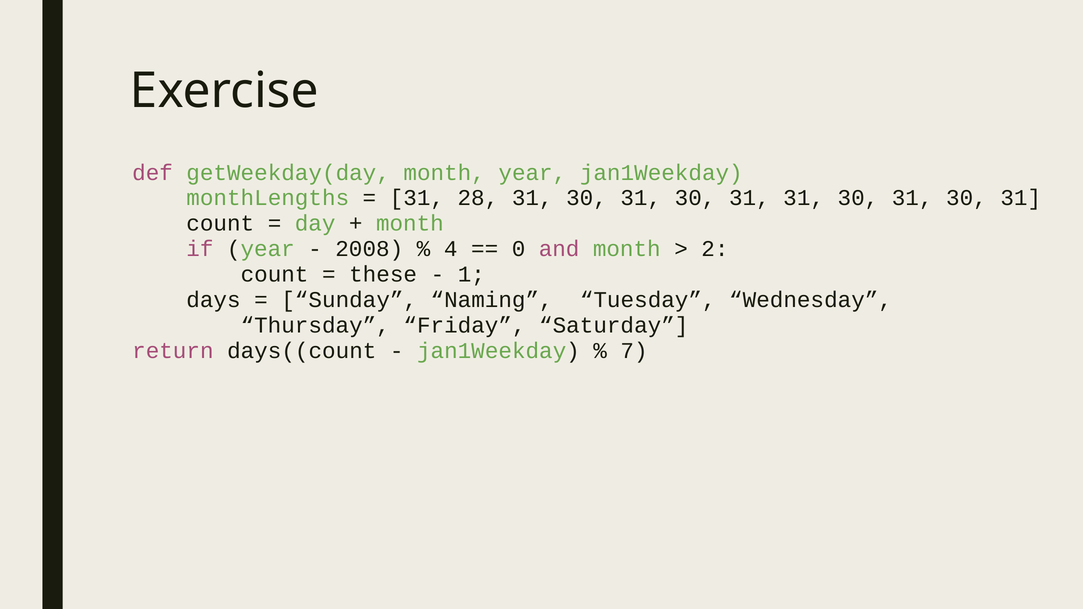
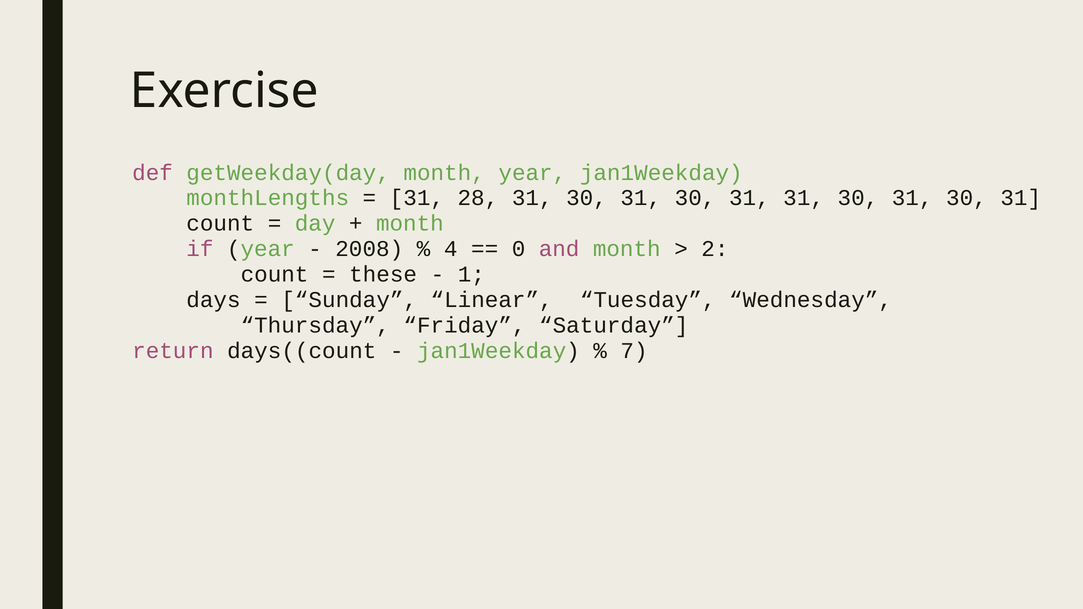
Naming: Naming -> Linear
